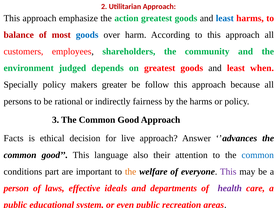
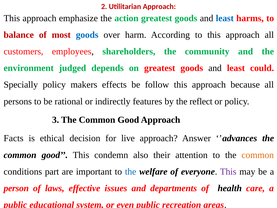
when: when -> could
greater: greater -> effects
fairness: fairness -> features
the harms: harms -> reflect
language: language -> condemn
common at (258, 155) colour: blue -> orange
the at (131, 171) colour: orange -> blue
ideals: ideals -> issues
health colour: purple -> black
